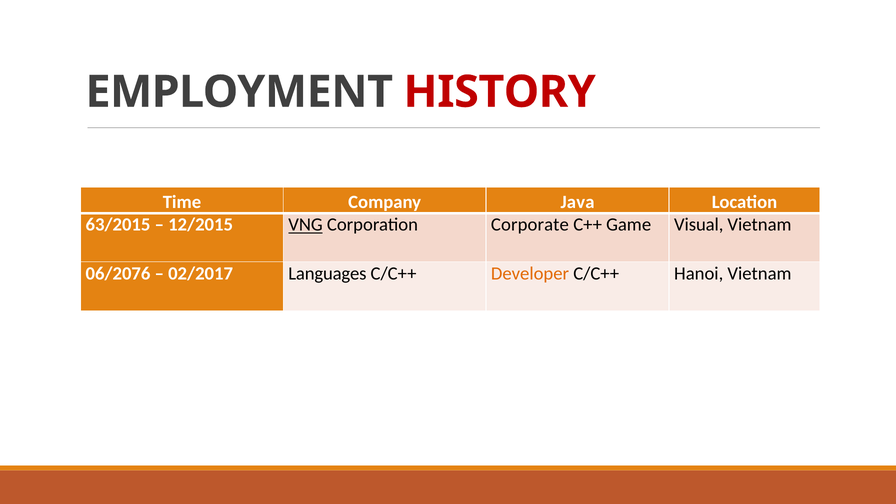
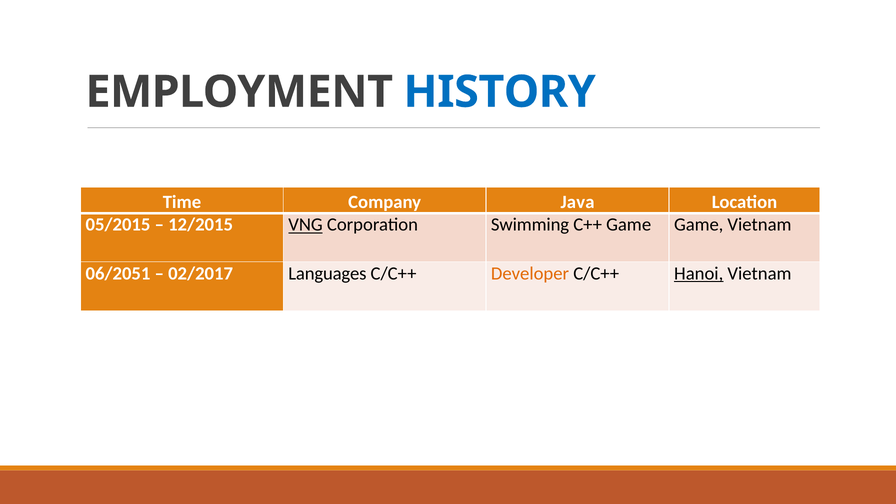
HISTORY colour: red -> blue
63/2015: 63/2015 -> 05/2015
Corporate: Corporate -> Swimming
Game Visual: Visual -> Game
06/2076: 06/2076 -> 06/2051
Hanoi underline: none -> present
